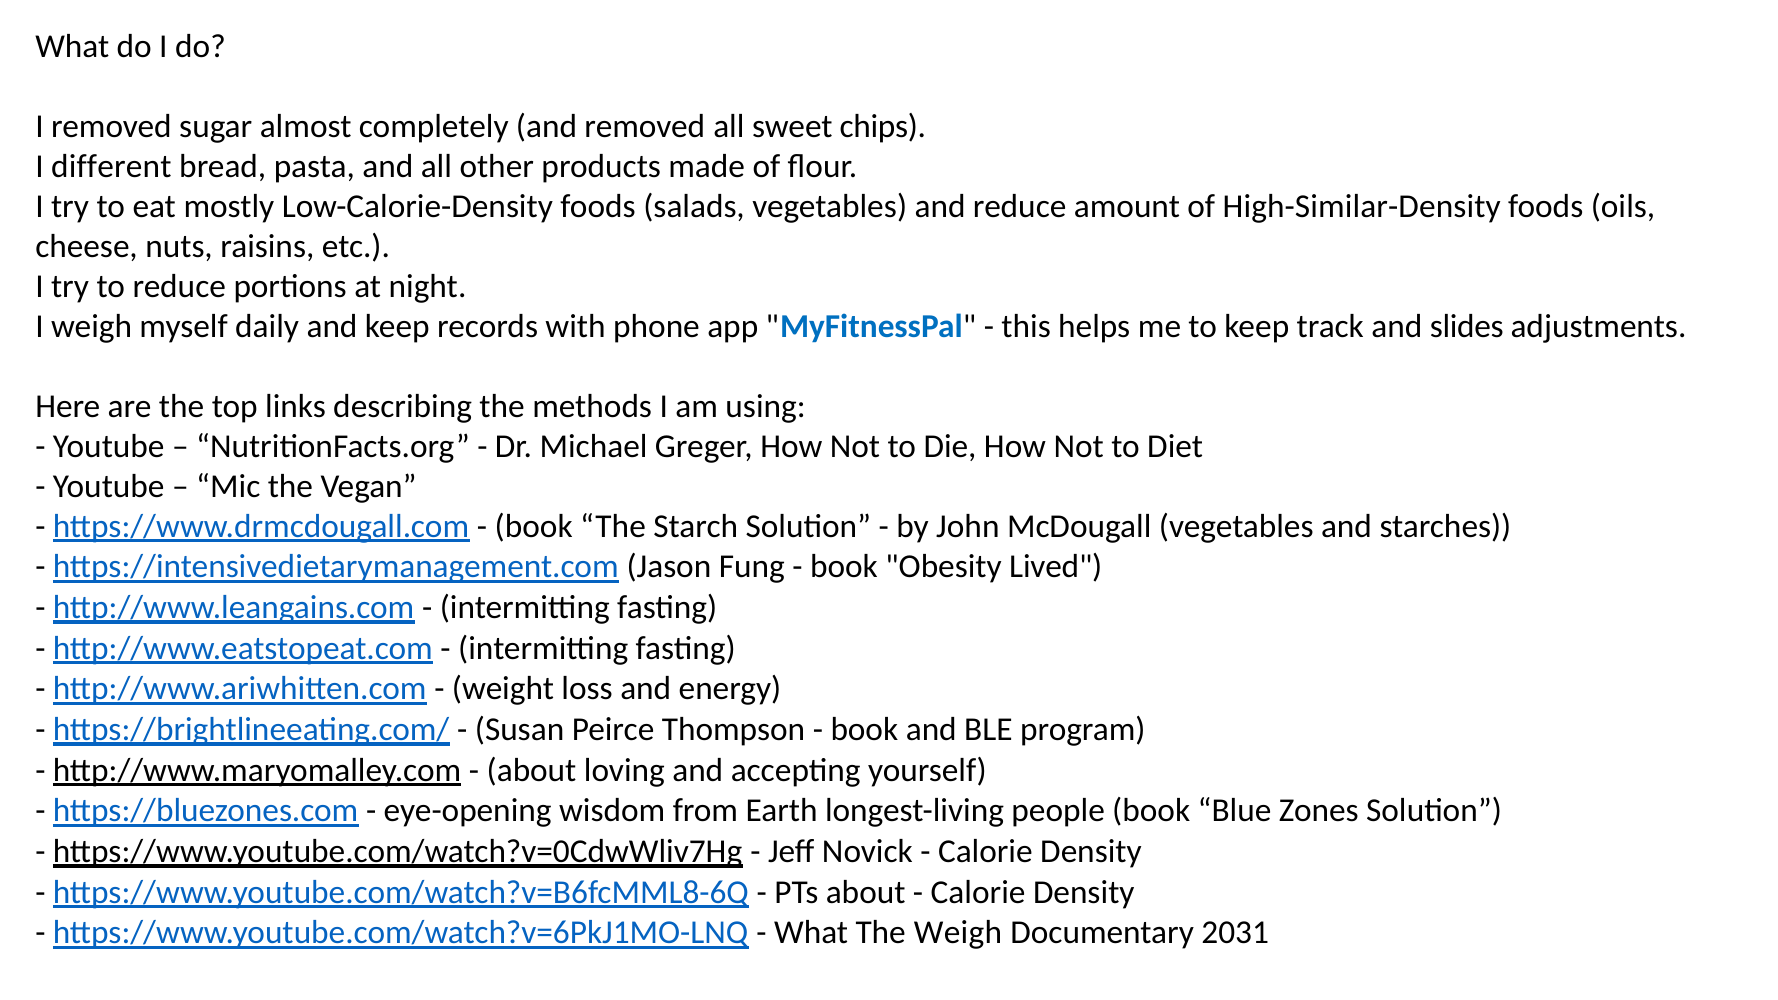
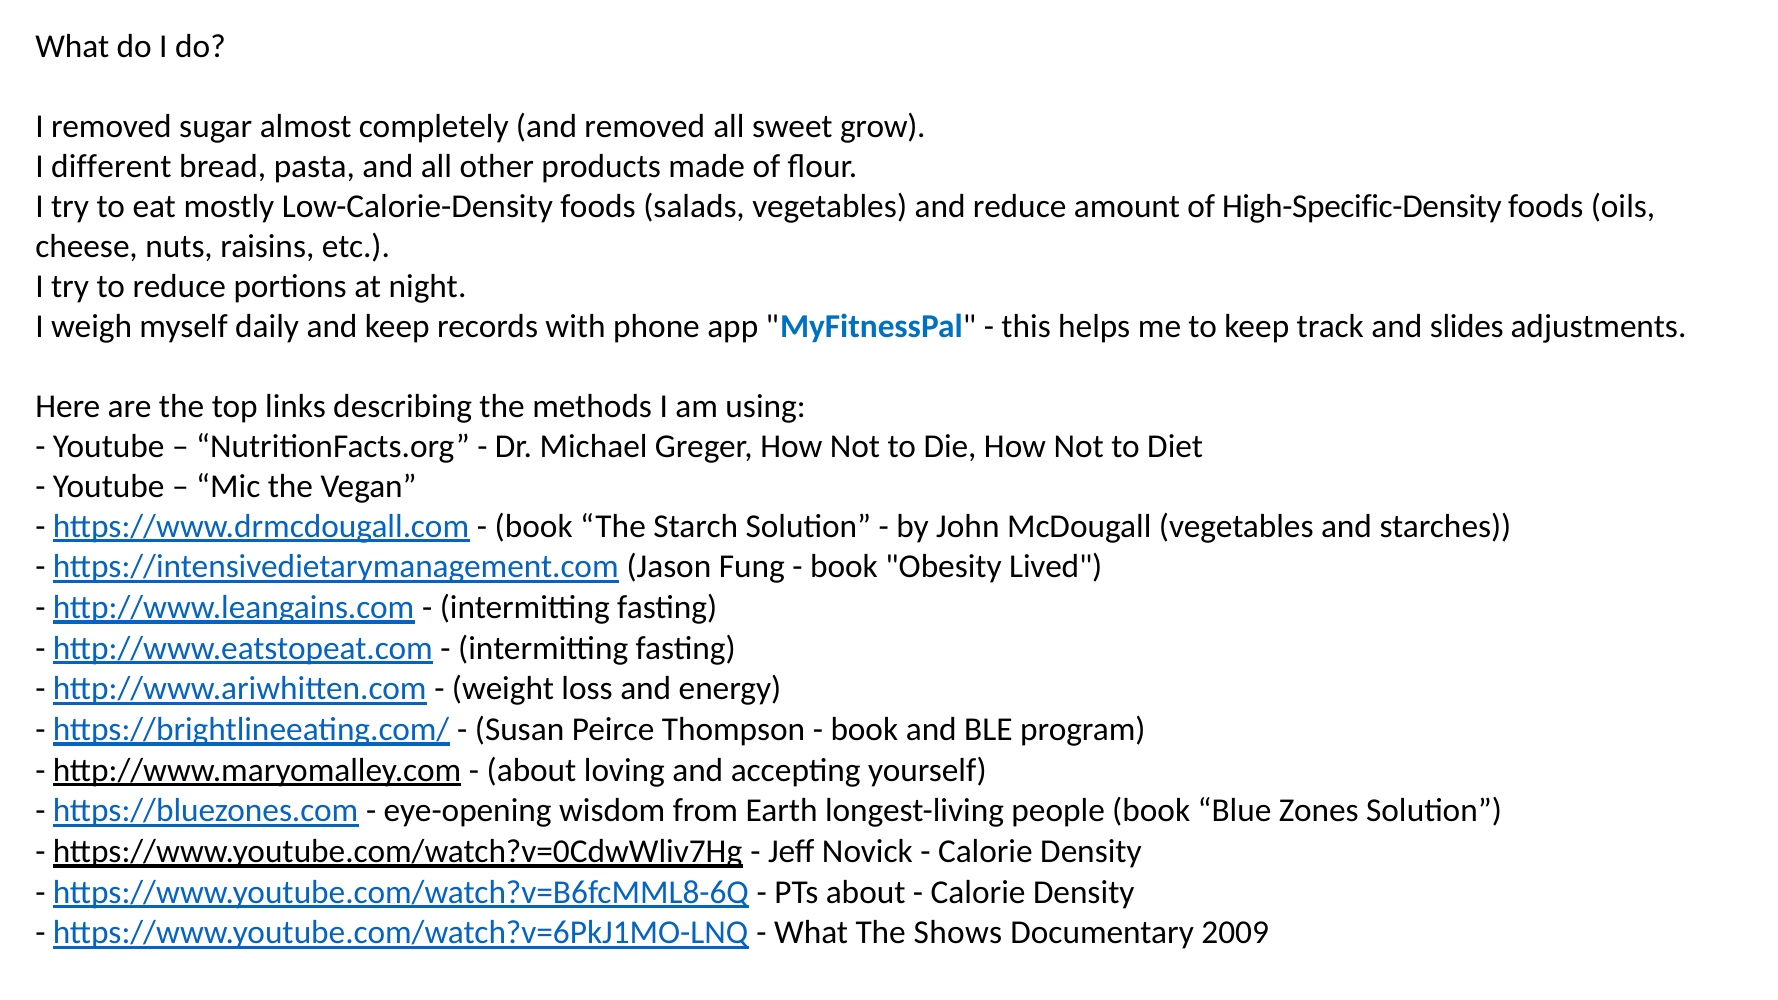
chips: chips -> grow
High-Similar-Density: High-Similar-Density -> High-Specific-Density
The Weigh: Weigh -> Shows
2031: 2031 -> 2009
